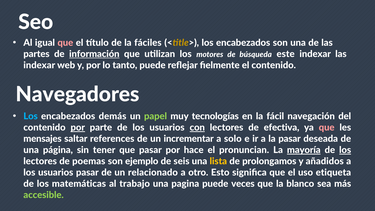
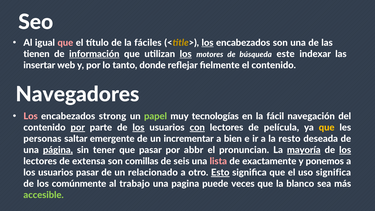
los at (208, 43) underline: none -> present
partes: partes -> tienen
los at (186, 54) underline: none -> present
indexar at (39, 65): indexar -> insertar
tanto puede: puede -> donde
Los at (31, 116) colour: light blue -> pink
demás: demás -> strong
los at (138, 128) underline: none -> present
efectiva: efectiva -> película
que at (327, 128) colour: pink -> yellow
mensajes: mensajes -> personas
references: references -> emergente
solo: solo -> bien
la pasar: pasar -> resto
página underline: none -> present
hace: hace -> abbr
poemas: poemas -> extensa
ejemplo: ejemplo -> comillas
lista colour: yellow -> pink
prolongamos: prolongamos -> exactamente
añadidos: añadidos -> ponemos
Esto underline: none -> present
uso etiqueta: etiqueta -> significa
matemáticas: matemáticas -> comúnmente
